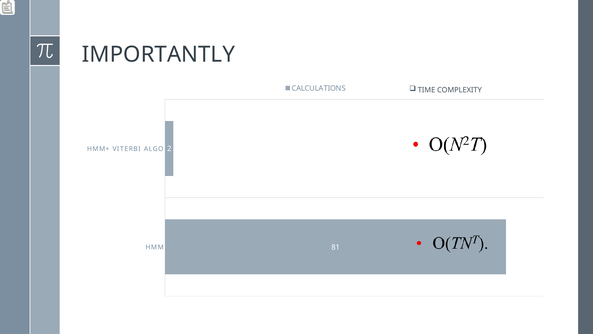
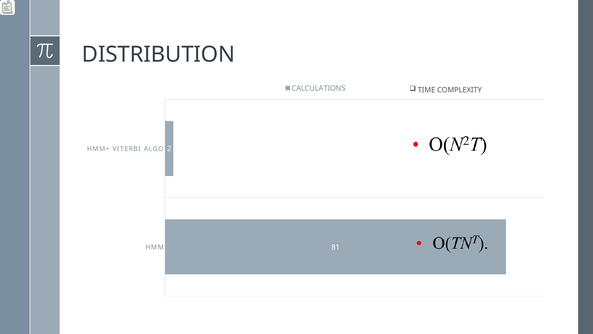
IMPORTANTLY: IMPORTANTLY -> DISTRIBUTION
